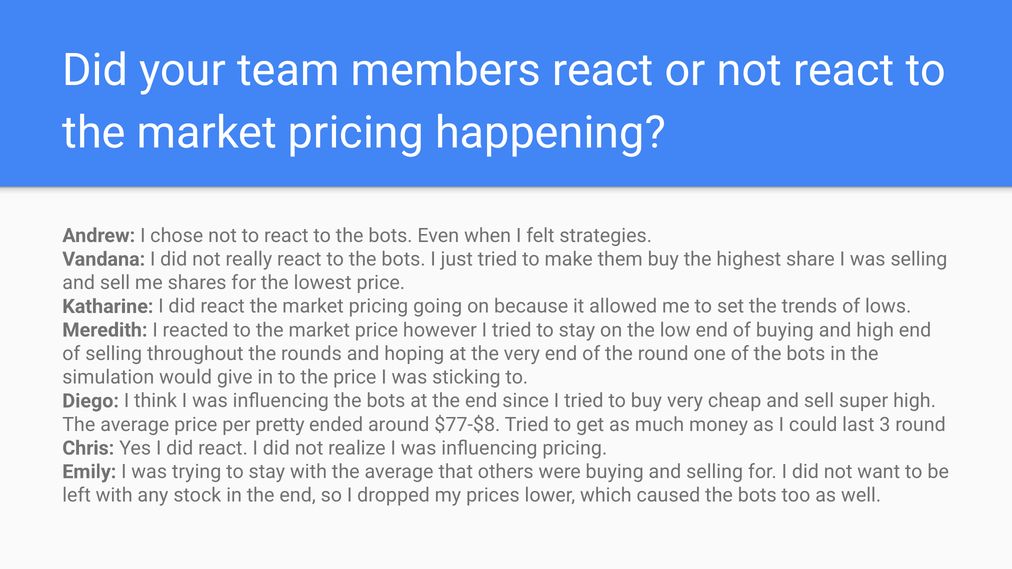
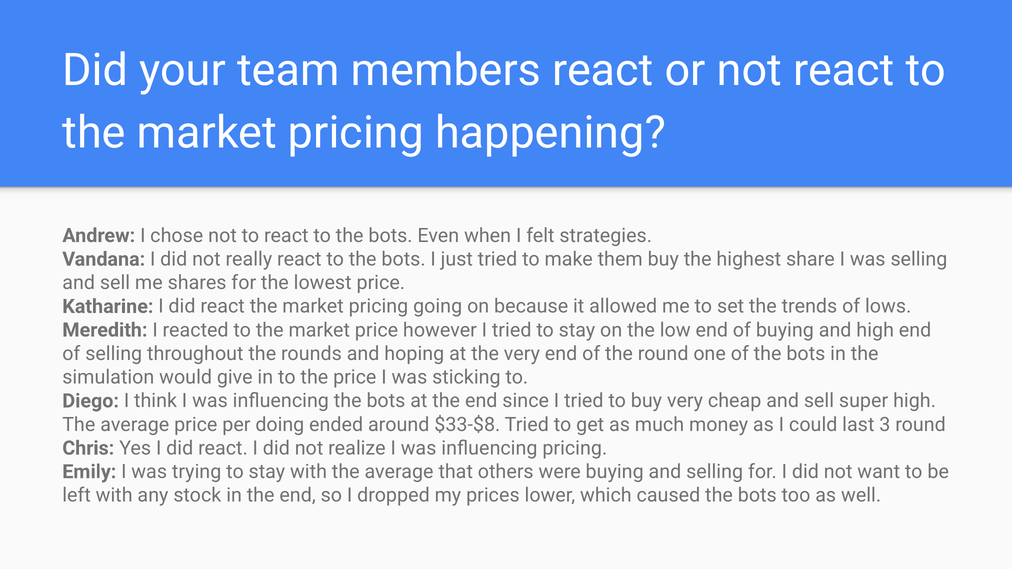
pretty: pretty -> doing
$77-$8: $77-$8 -> $33-$8
